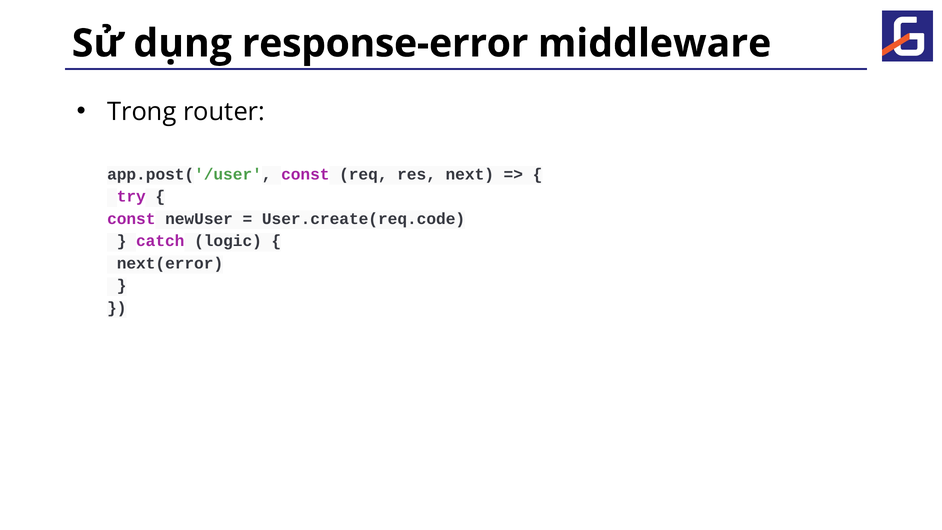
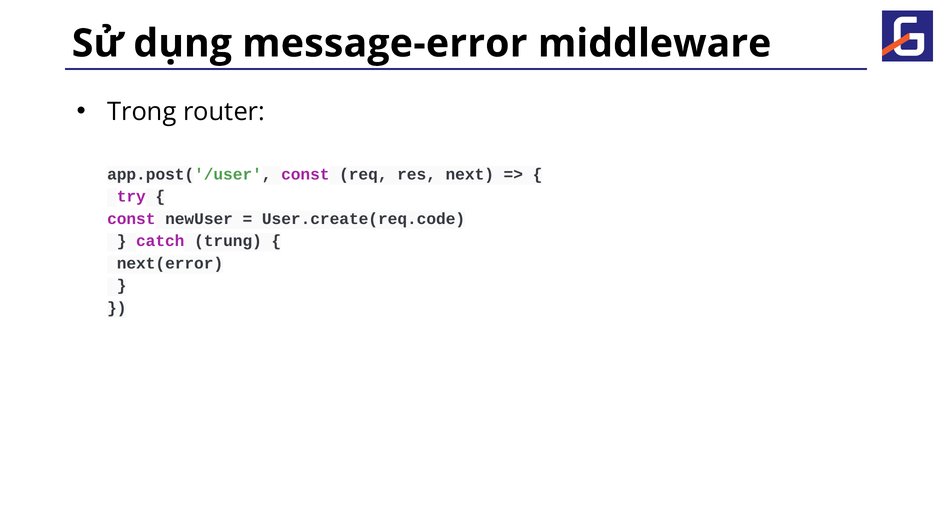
response-error: response-error -> message-error
logic: logic -> trung
